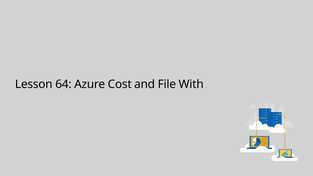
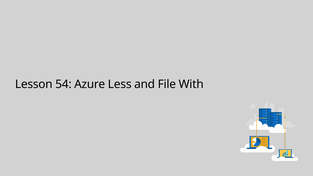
64: 64 -> 54
Cost: Cost -> Less
